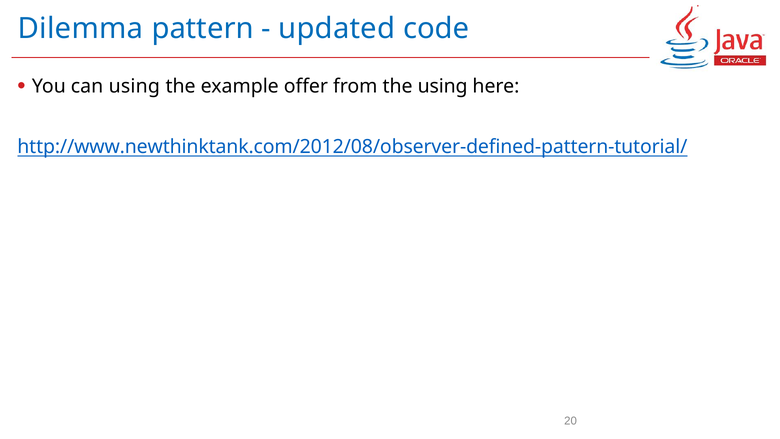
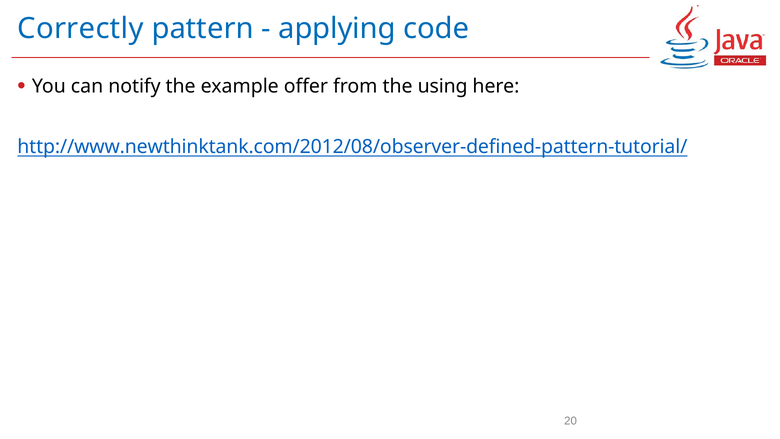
Dilemma: Dilemma -> Correctly
updated: updated -> applying
can using: using -> notify
